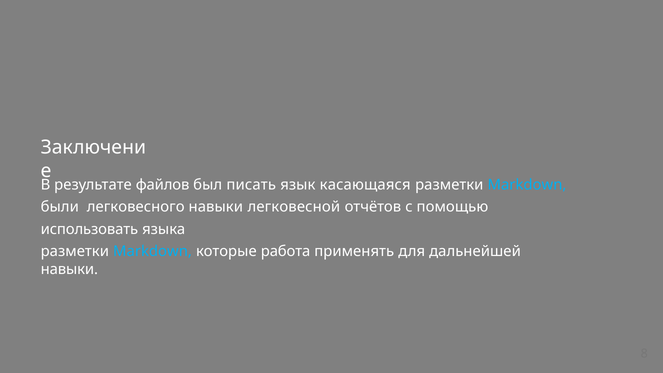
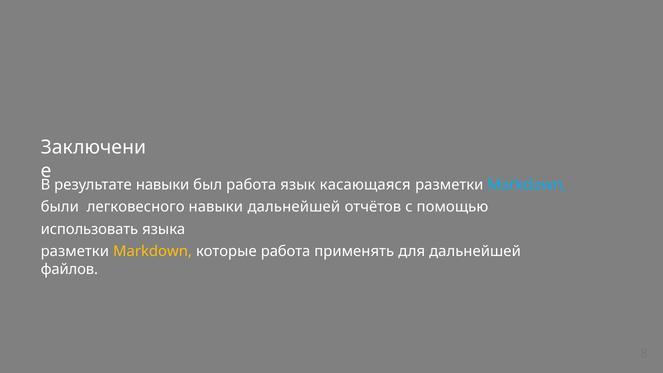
результате файлов: файлов -> навыки
был писать: писать -> работа
навыки легковесной: легковесной -> дальнейшей
Markdown at (153, 251) colour: light blue -> yellow
навыки at (69, 269): навыки -> файлов
